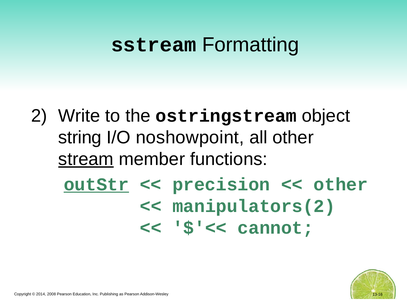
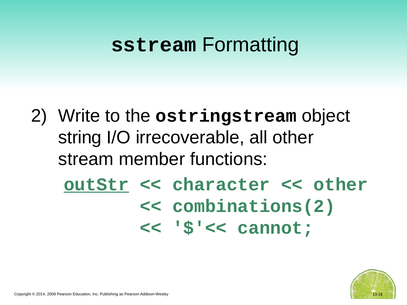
noshowpoint: noshowpoint -> irrecoverable
stream underline: present -> none
precision: precision -> character
manipulators(2: manipulators(2 -> combinations(2
